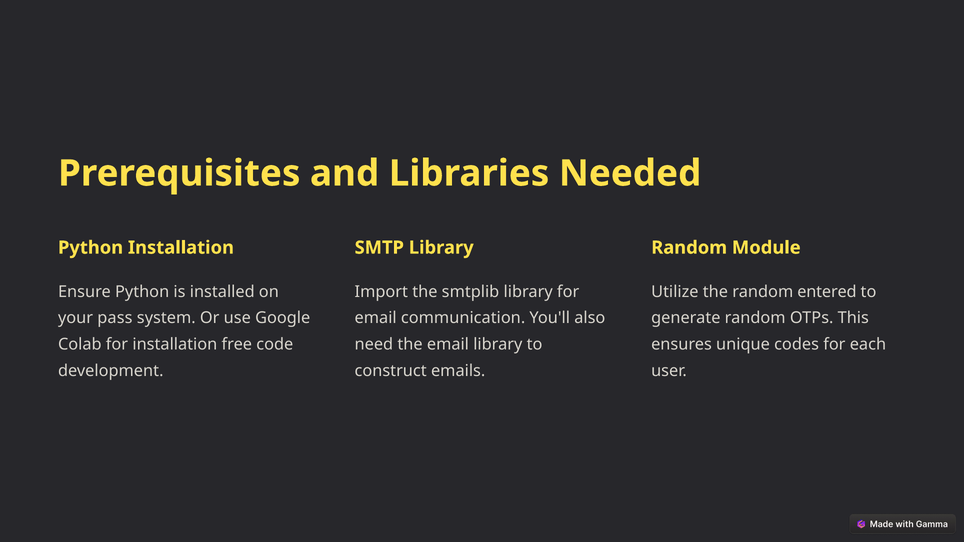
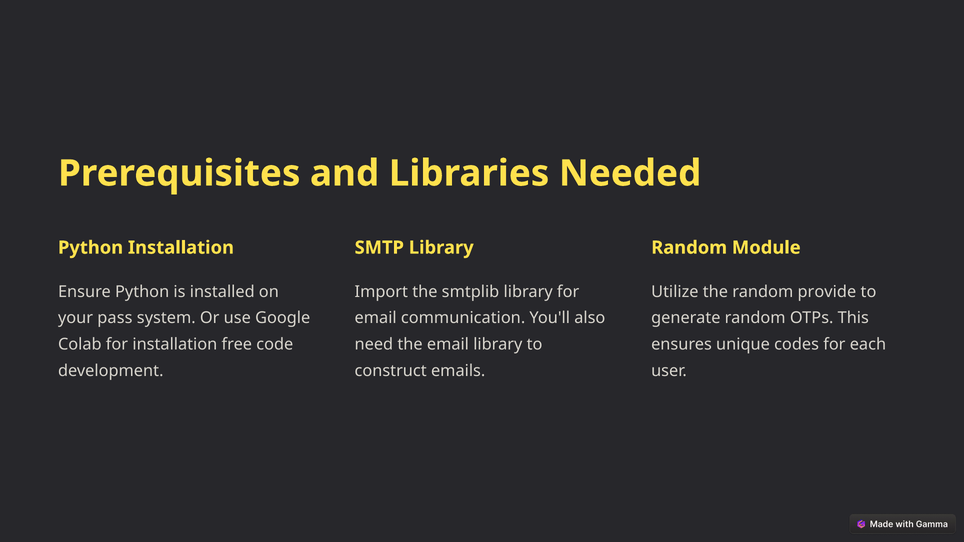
entered: entered -> provide
